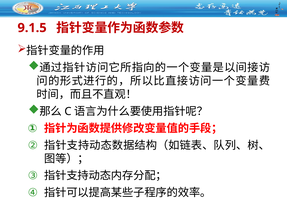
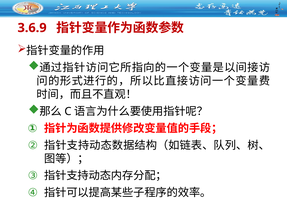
9.1.5: 9.1.5 -> 3.6.9
